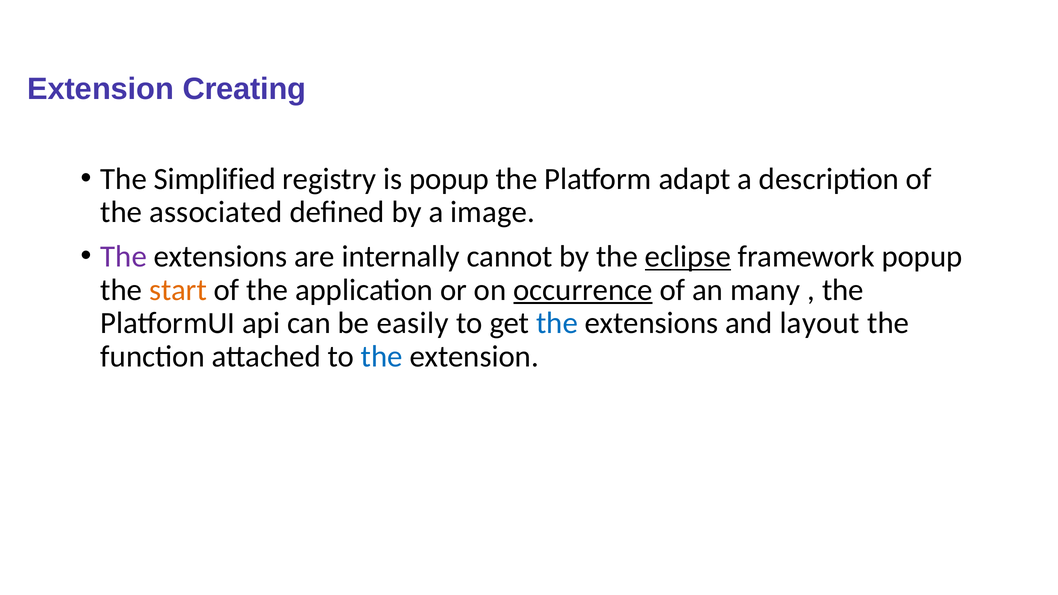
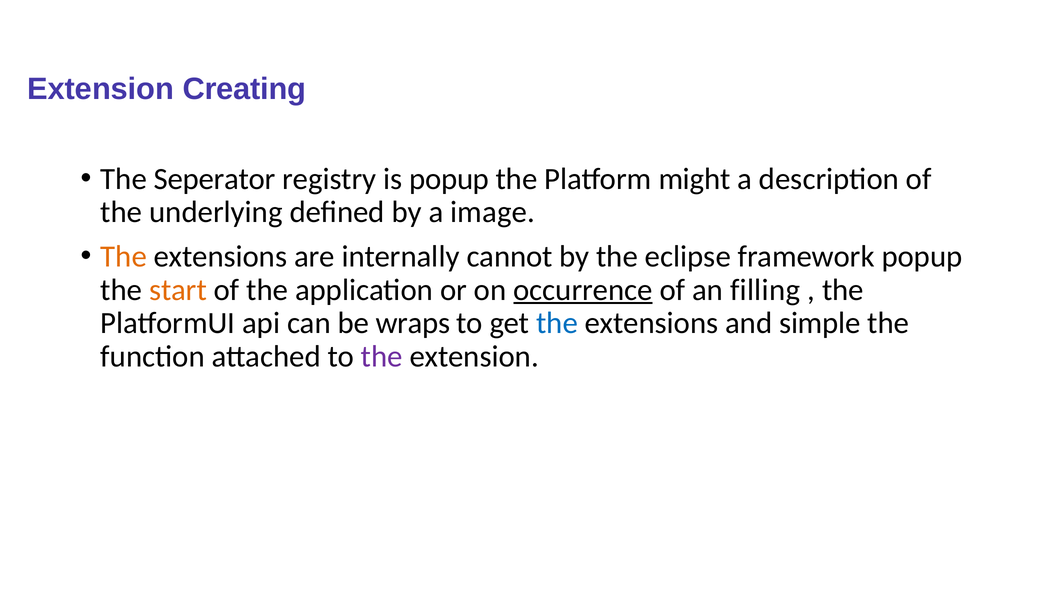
Simplified: Simplified -> Seperator
adapt: adapt -> might
associated: associated -> underlying
The at (124, 257) colour: purple -> orange
eclipse underline: present -> none
many: many -> filling
easily: easily -> wraps
layout: layout -> simple
the at (382, 357) colour: blue -> purple
